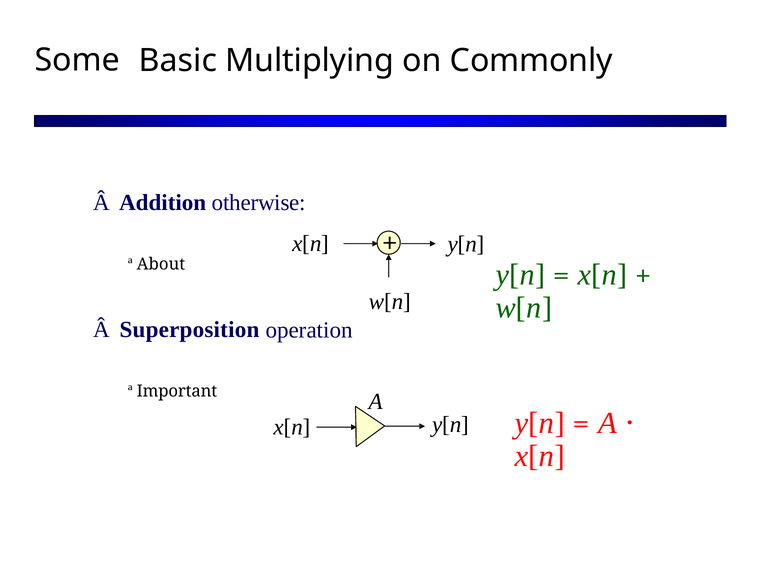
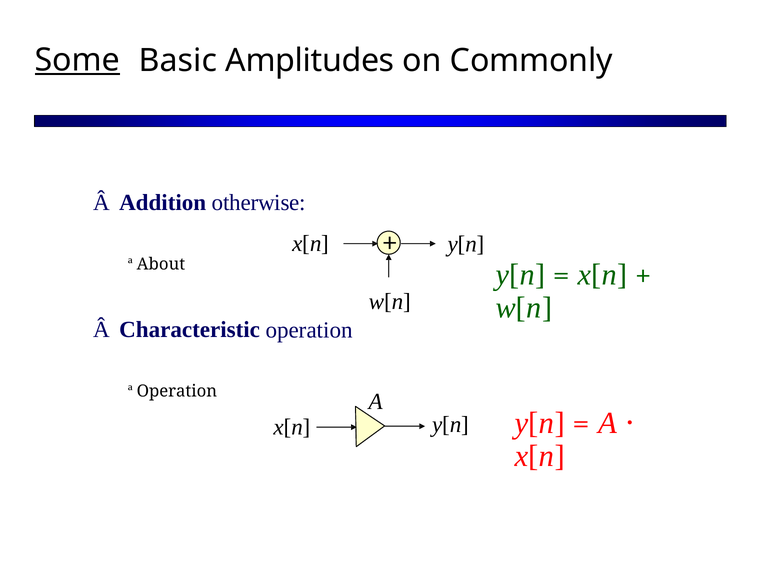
Some underline: none -> present
Multiplying: Multiplying -> Amplitudes
Superposition: Superposition -> Characteristic
ª Important: Important -> Operation
